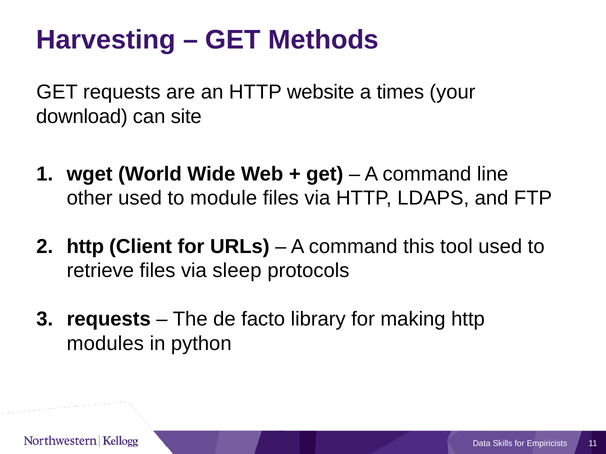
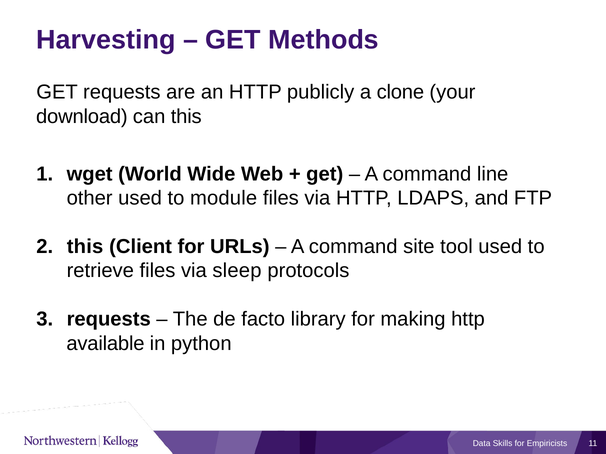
website: website -> publicly
times: times -> clone
can site: site -> this
http at (85, 247): http -> this
this: this -> site
modules: modules -> available
